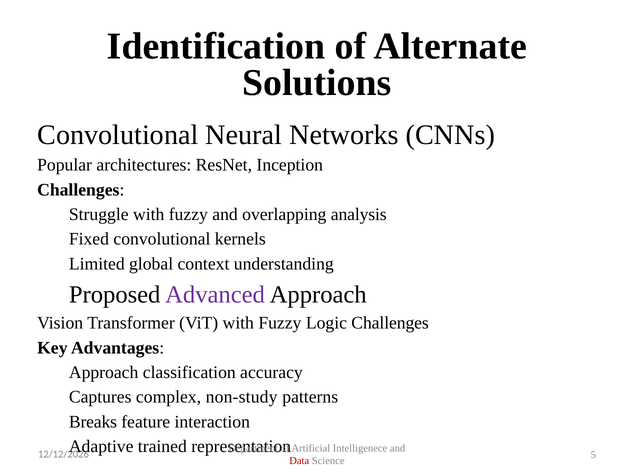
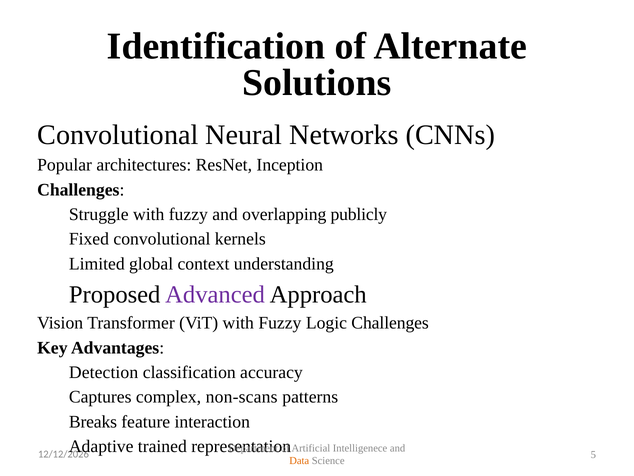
analysis: analysis -> publicly
Approach at (104, 372): Approach -> Detection
non-study: non-study -> non-scans
Data colour: red -> orange
